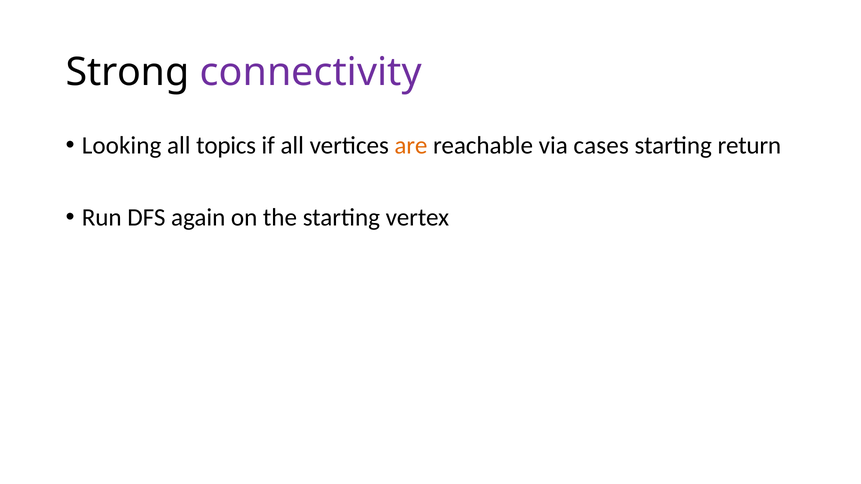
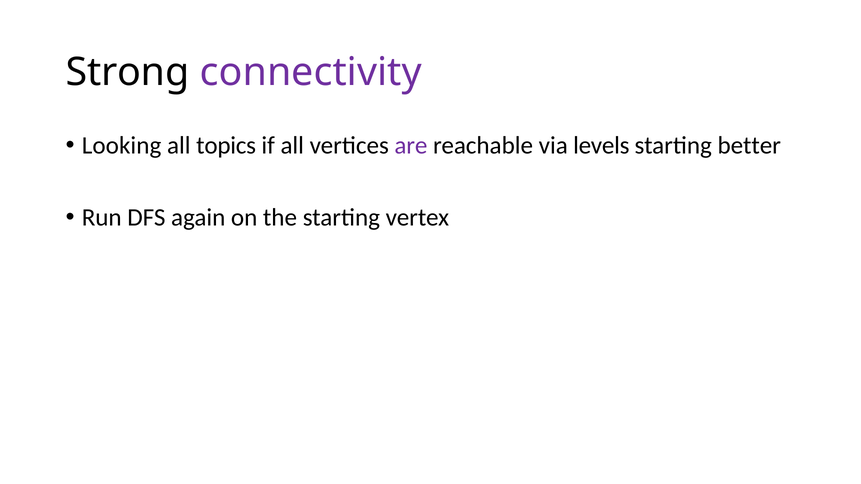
are colour: orange -> purple
cases: cases -> levels
return: return -> better
